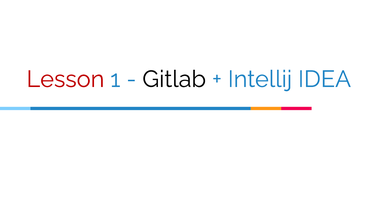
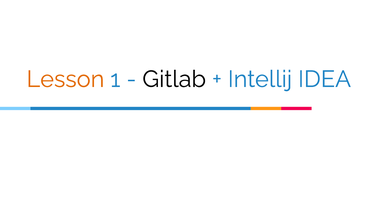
Lesson colour: red -> orange
